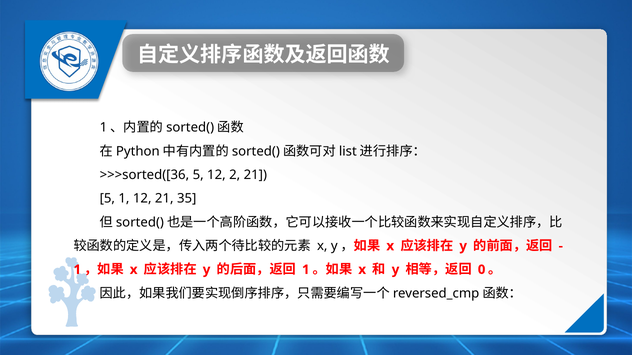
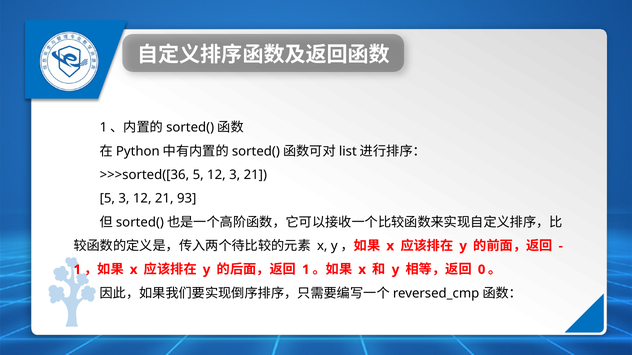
12 2: 2 -> 3
5 1: 1 -> 3
35: 35 -> 93
